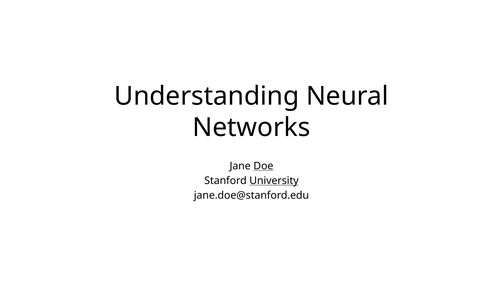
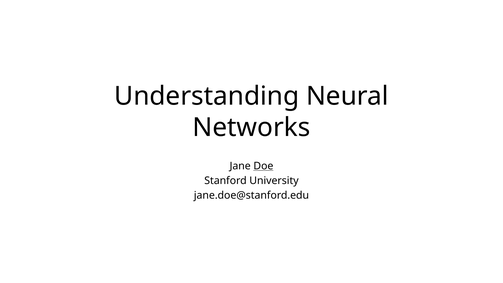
University underline: present -> none
